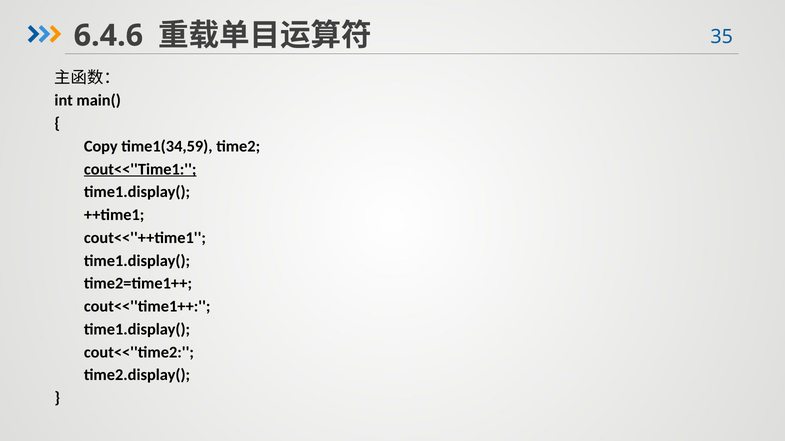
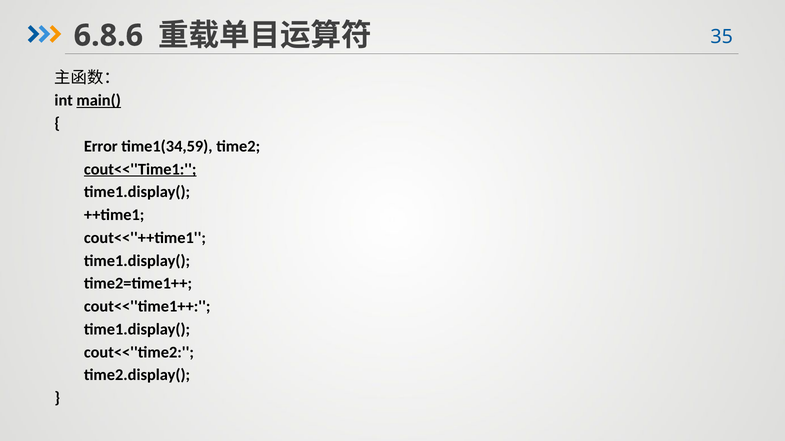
6.4.6: 6.4.6 -> 6.8.6
main( underline: none -> present
Copy: Copy -> Error
